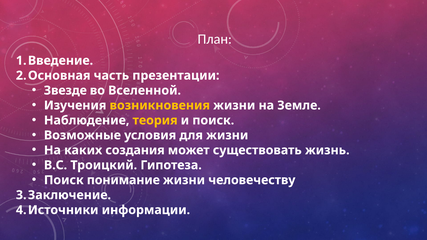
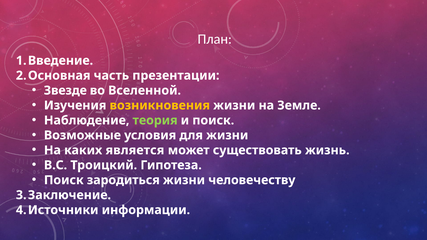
теория colour: yellow -> light green
создания: создания -> является
понимание: понимание -> зародиться
